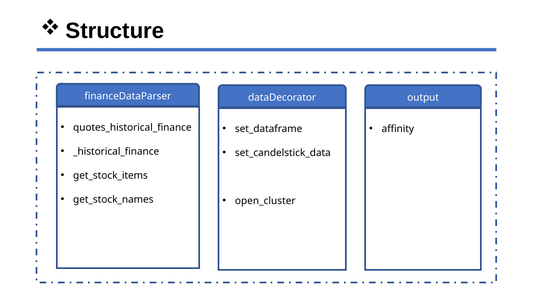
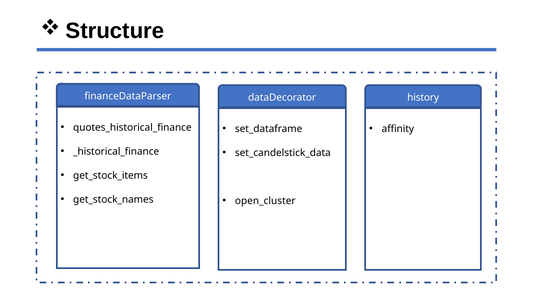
output: output -> history
